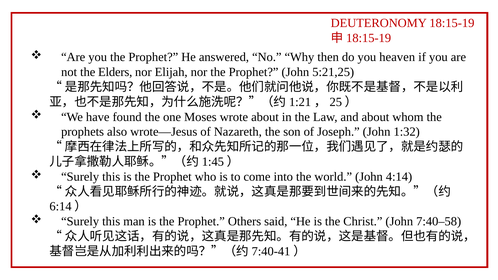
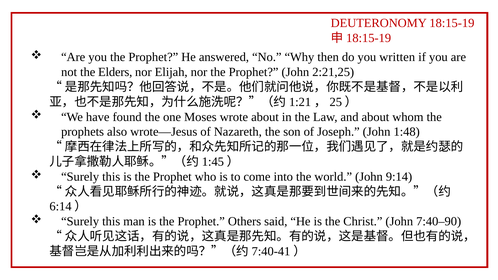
heaven: heaven -> written
5:21,25: 5:21,25 -> 2:21,25
1:32: 1:32 -> 1:48
4:14: 4:14 -> 9:14
7:40–58: 7:40–58 -> 7:40–90
